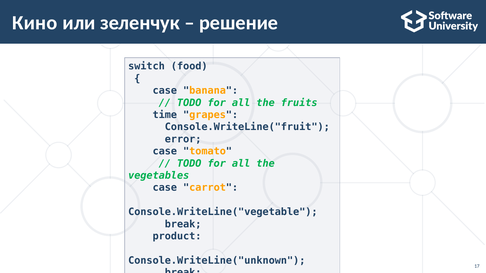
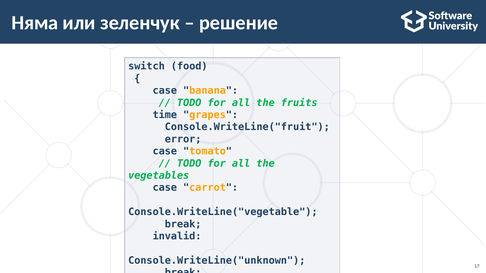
Кино: Кино -> Няма
product: product -> invalid
